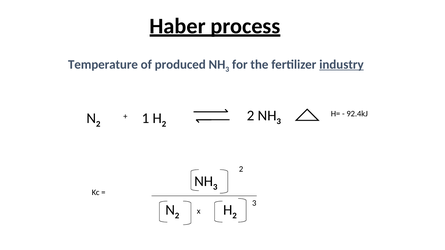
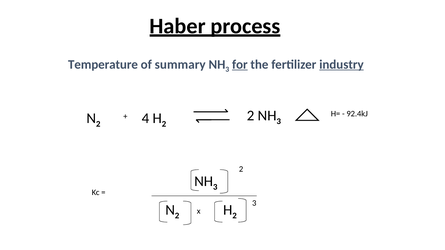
produced: produced -> summary
for underline: none -> present
1: 1 -> 4
